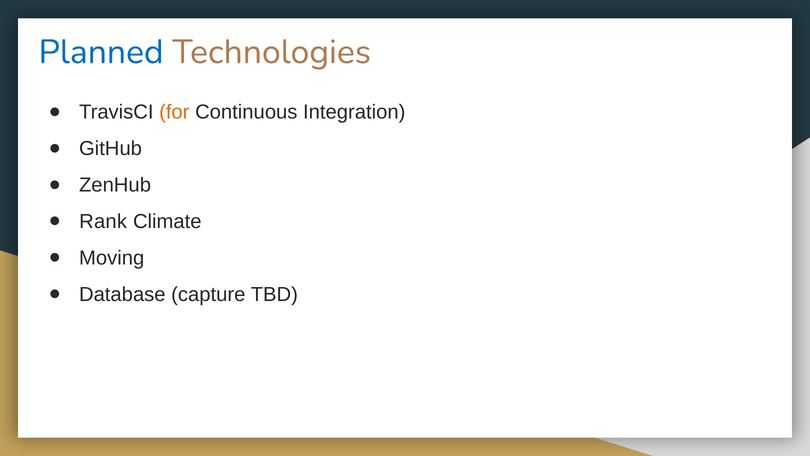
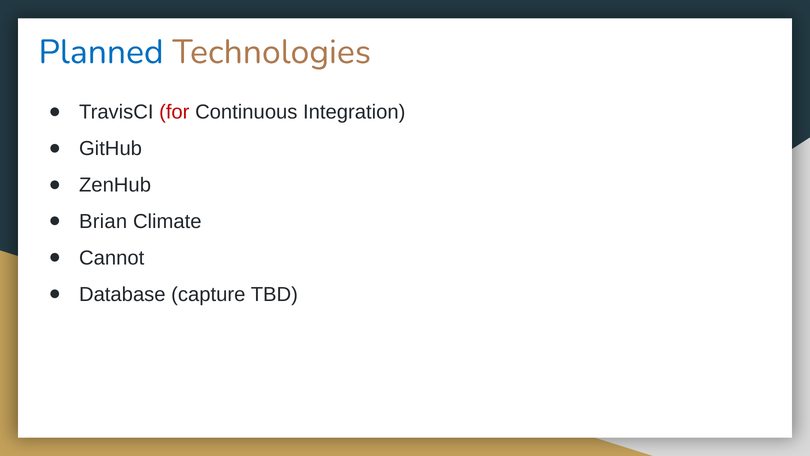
for colour: orange -> red
Rank: Rank -> Brian
Moving: Moving -> Cannot
